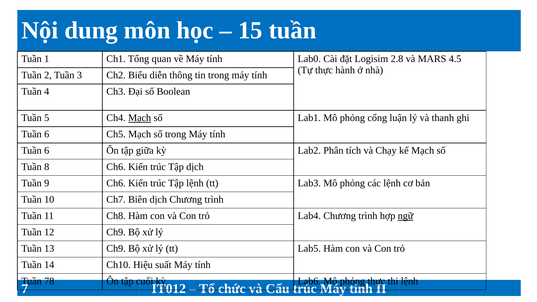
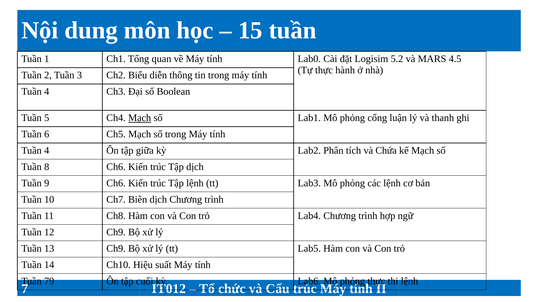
2.8: 2.8 -> 5.2
6 at (47, 151): 6 -> 4
Chạy: Chạy -> Chứa
ngữ underline: present -> none
78: 78 -> 79
